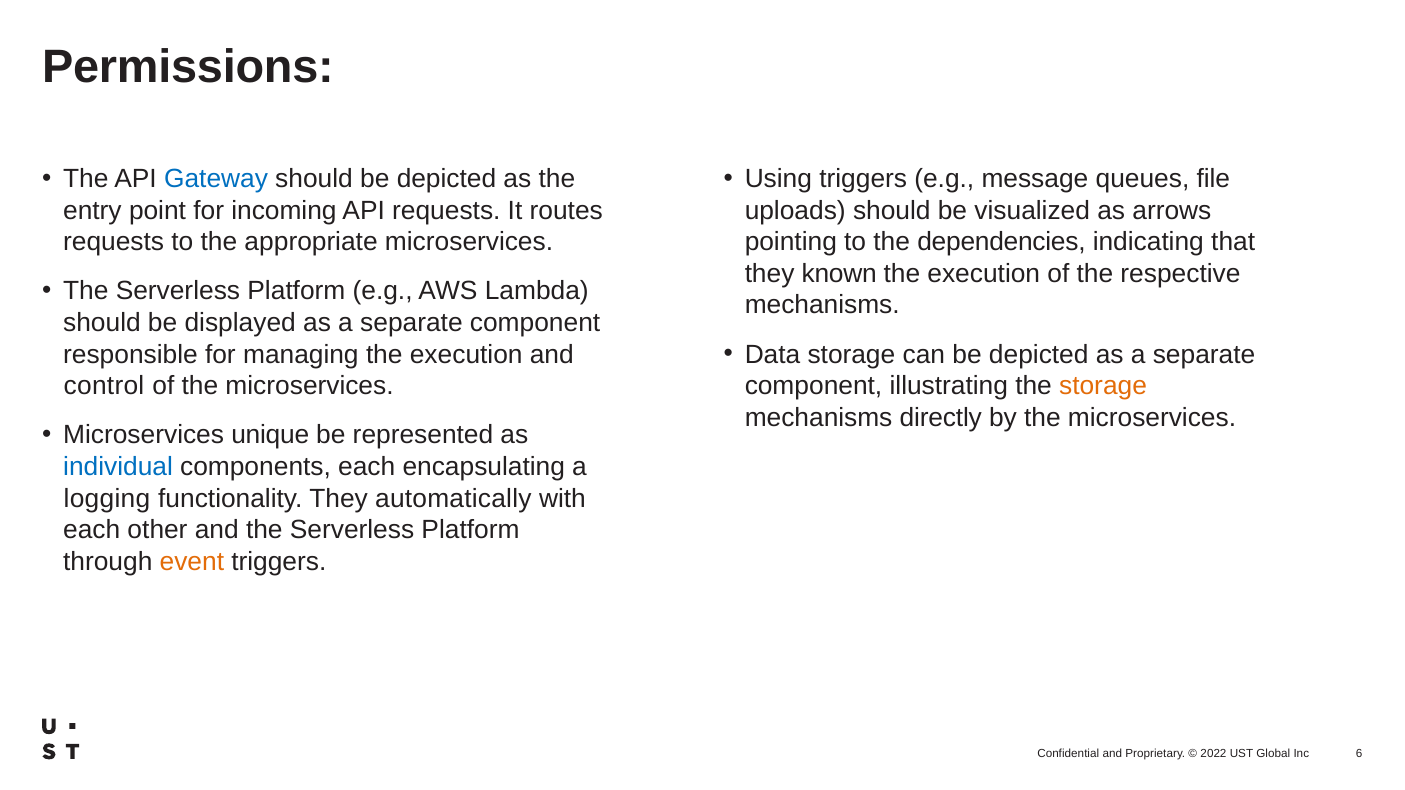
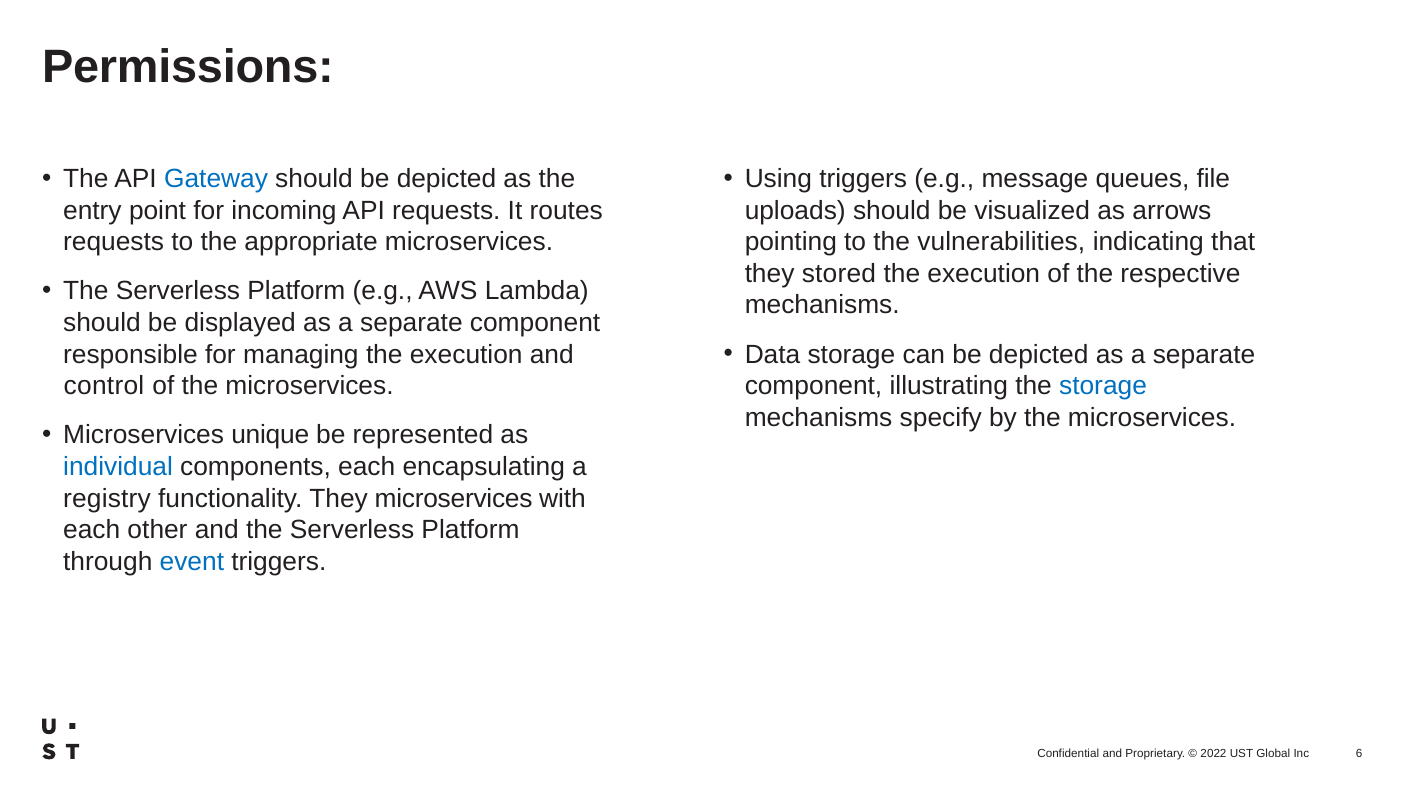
dependencies: dependencies -> vulnerabilities
known: known -> stored
storage at (1103, 386) colour: orange -> blue
directly: directly -> specify
logging: logging -> registry
They automatically: automatically -> microservices
event colour: orange -> blue
